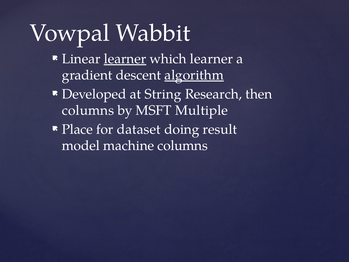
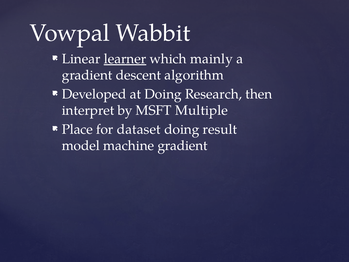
which learner: learner -> mainly
algorithm underline: present -> none
at String: String -> Doing
columns at (88, 110): columns -> interpret
machine columns: columns -> gradient
